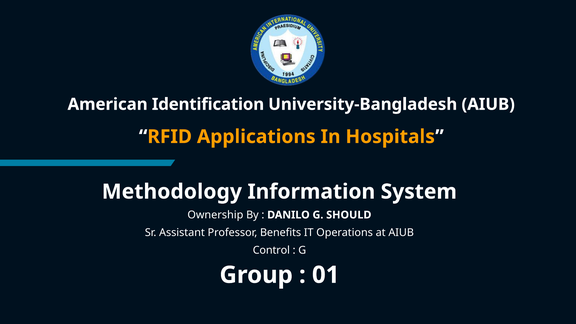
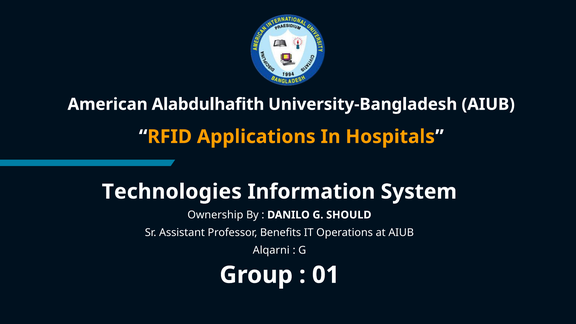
Identification: Identification -> Alabdulhafith
Methodology: Methodology -> Technologies
Control: Control -> Alqarni
